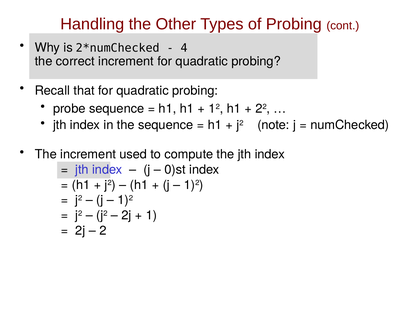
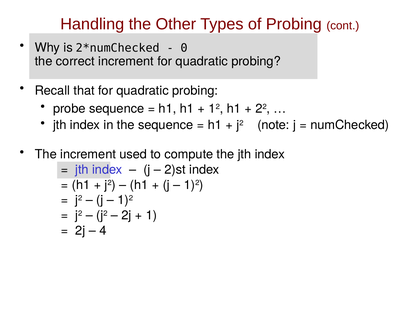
4: 4 -> 0
0)st: 0)st -> 2)st
2: 2 -> 4
